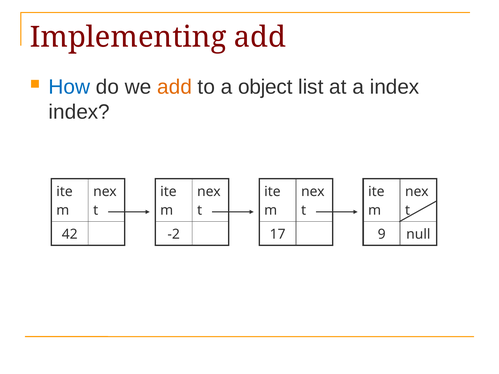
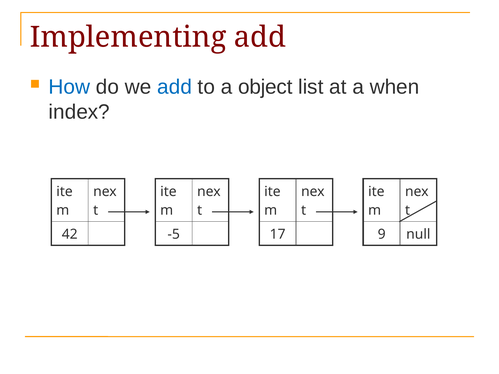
add at (175, 87) colour: orange -> blue
a index: index -> when
-2: -2 -> -5
